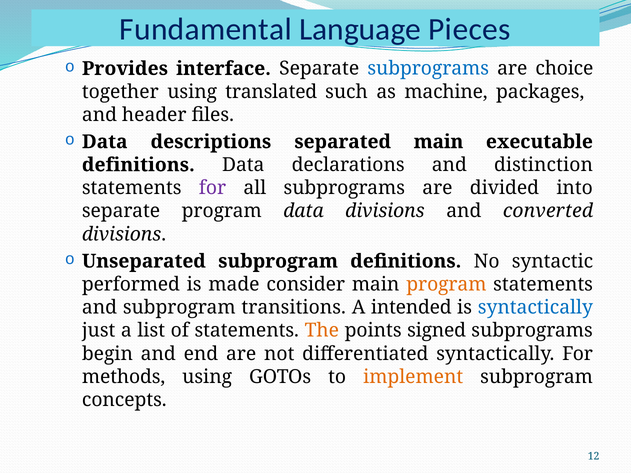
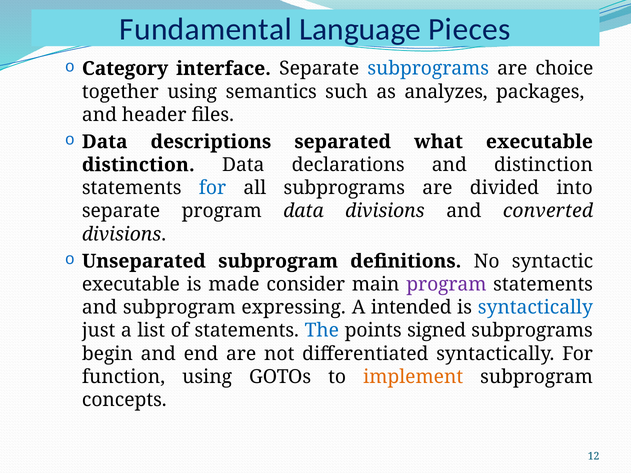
Provides: Provides -> Category
translated: translated -> semantics
machine: machine -> analyzes
separated main: main -> what
definitions at (138, 165): definitions -> distinction
for at (212, 188) colour: purple -> blue
performed at (131, 284): performed -> executable
program at (446, 284) colour: orange -> purple
transitions: transitions -> expressing
The colour: orange -> blue
methods: methods -> function
